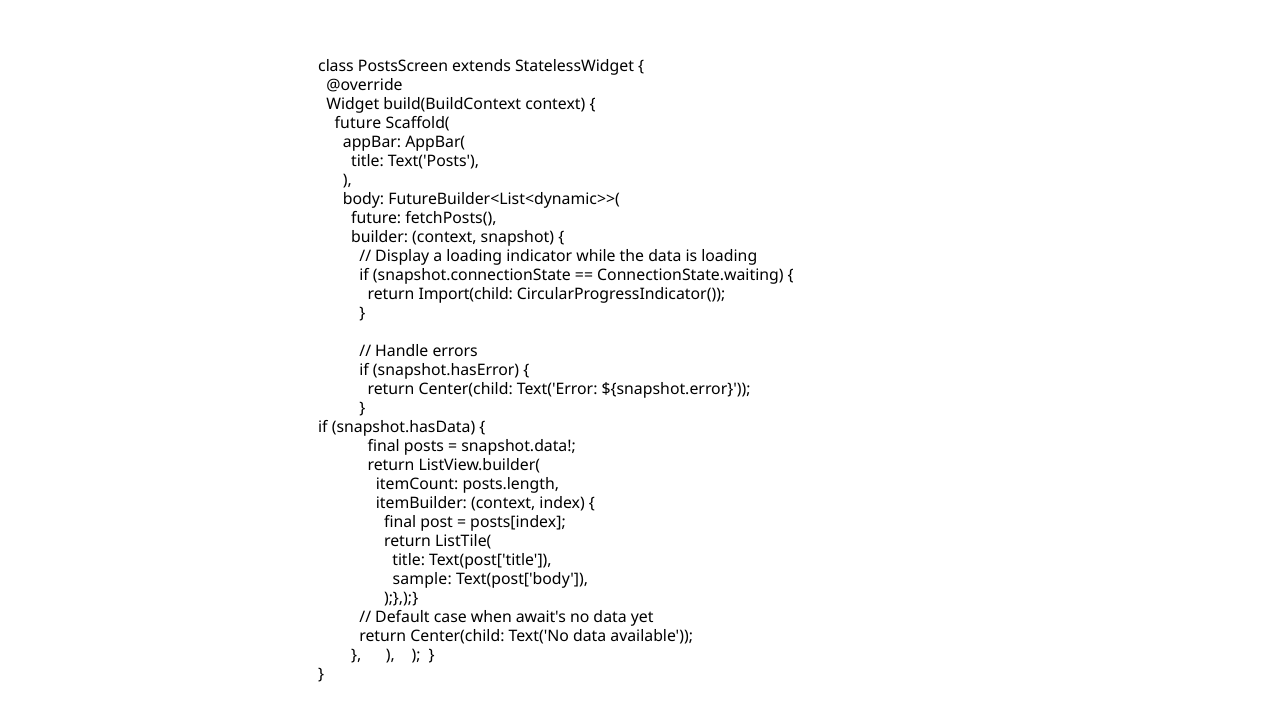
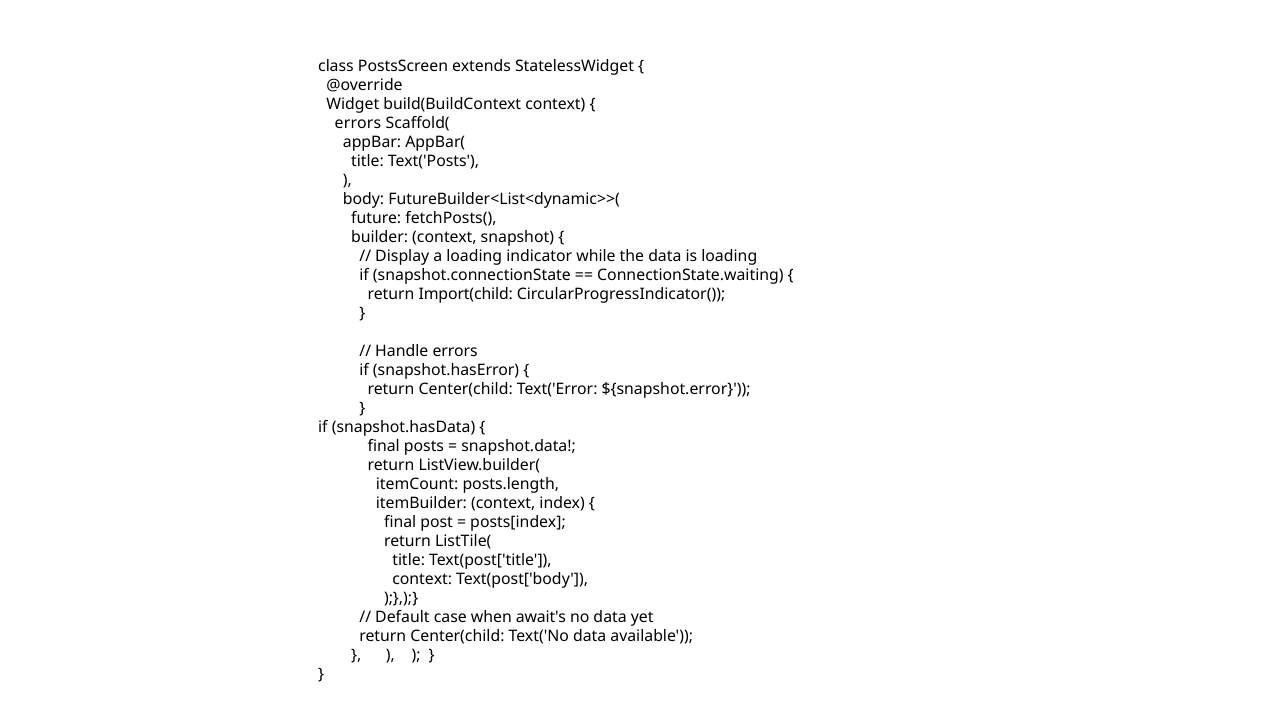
future at (358, 123): future -> errors
sample at (422, 579): sample -> context
